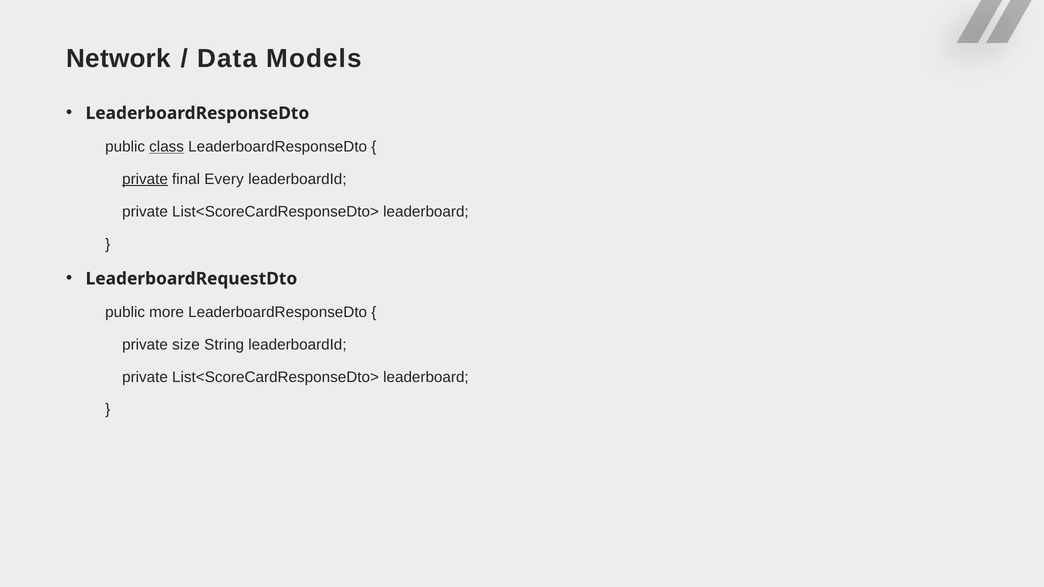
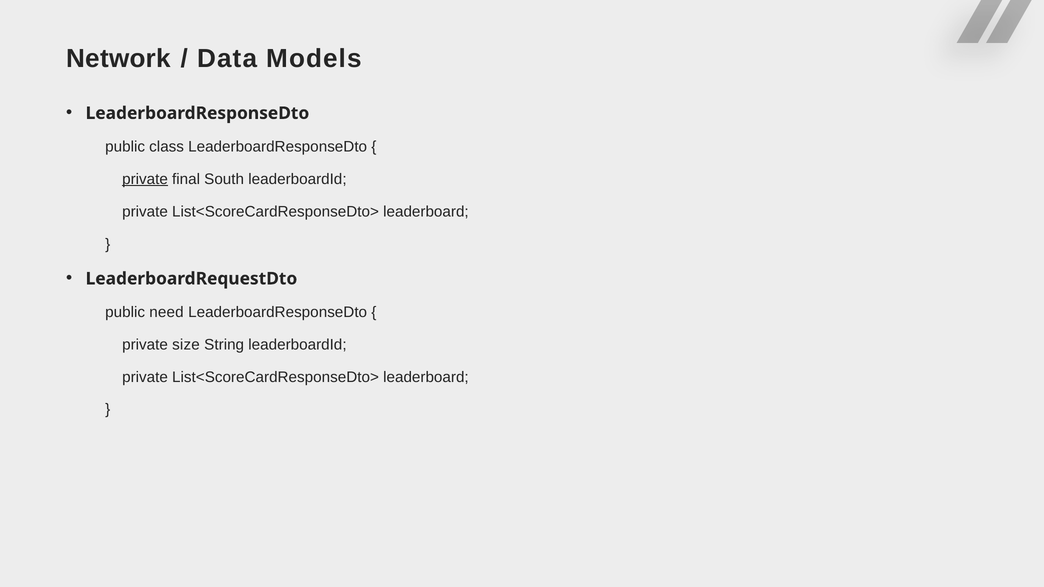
class underline: present -> none
Every: Every -> South
more: more -> need
